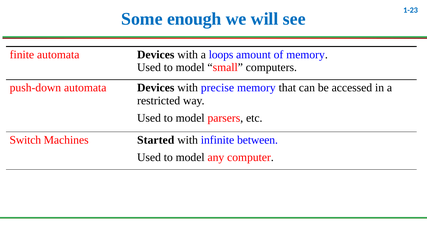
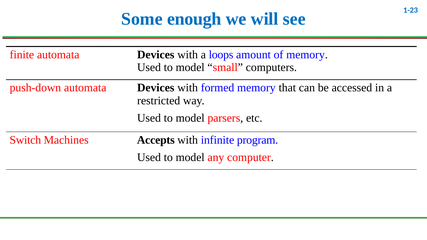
precise: precise -> formed
Started: Started -> Accepts
between: between -> program
